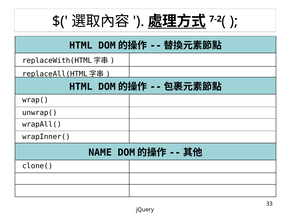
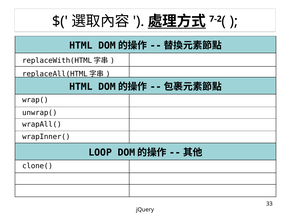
NAME: NAME -> LOOP
